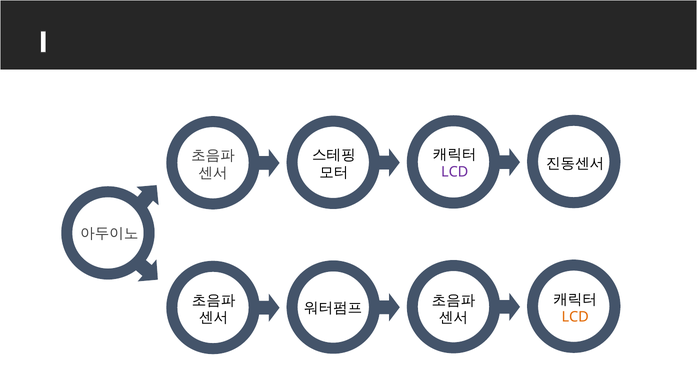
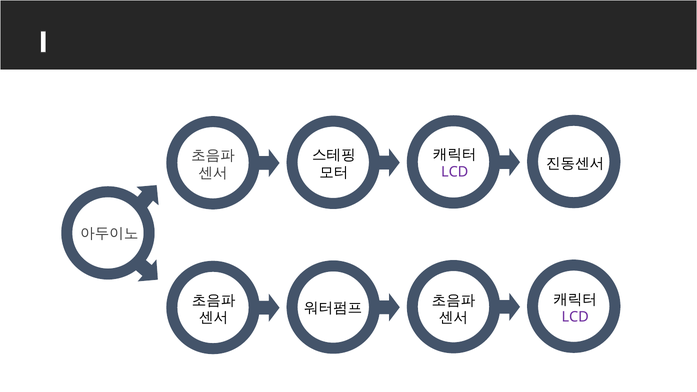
LCD at (575, 317) colour: orange -> purple
